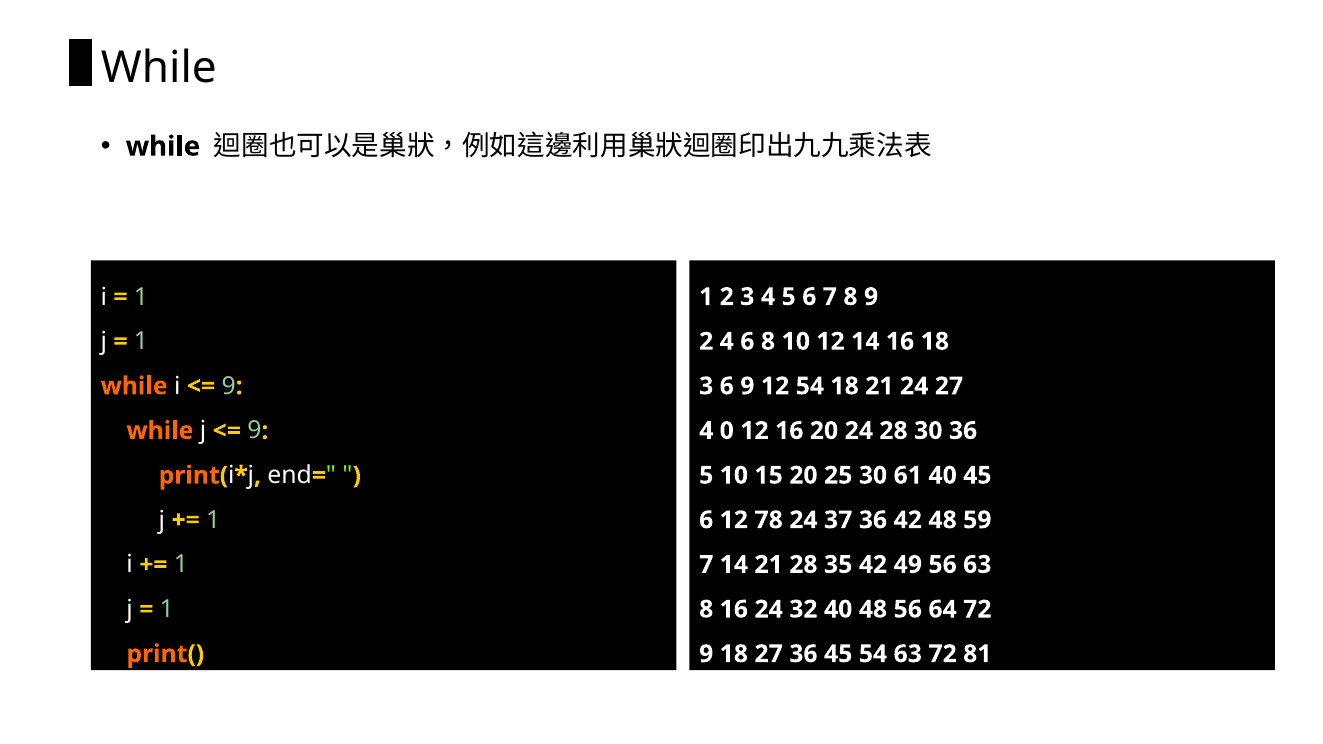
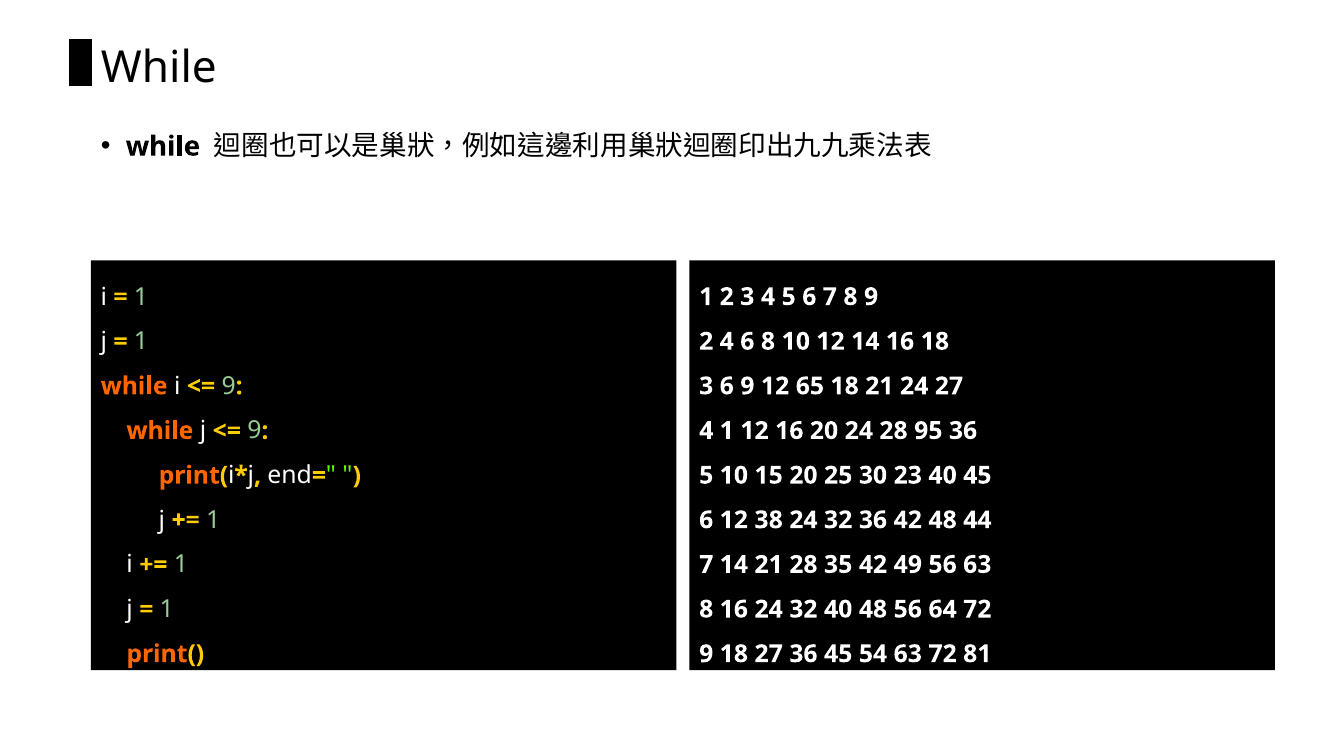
12 54: 54 -> 65
4 0: 0 -> 1
28 30: 30 -> 95
61: 61 -> 23
78: 78 -> 38
37 at (838, 520): 37 -> 32
59: 59 -> 44
